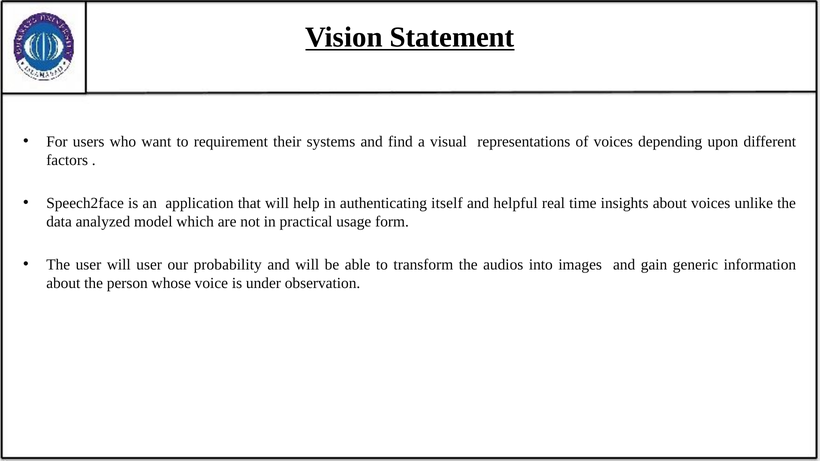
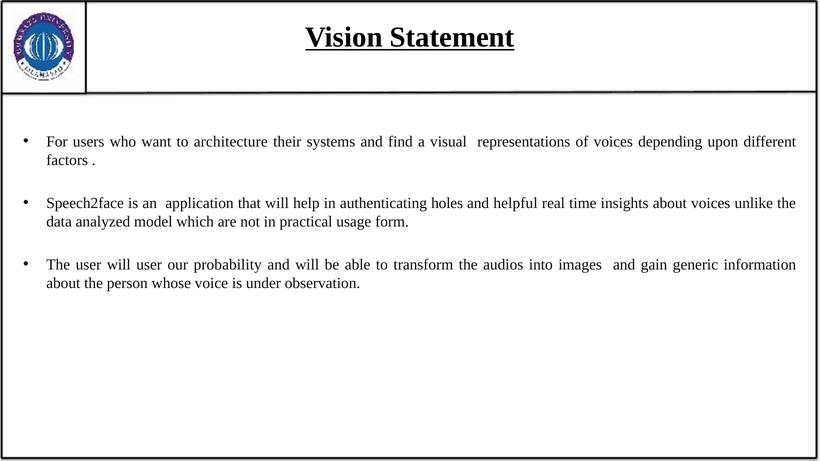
requirement: requirement -> architecture
itself: itself -> holes
